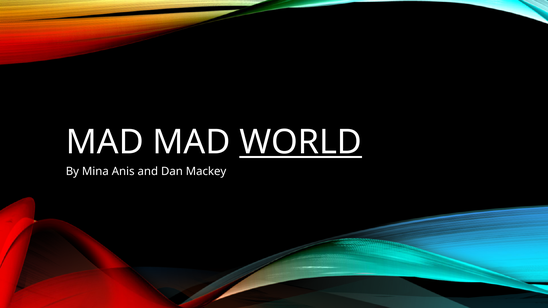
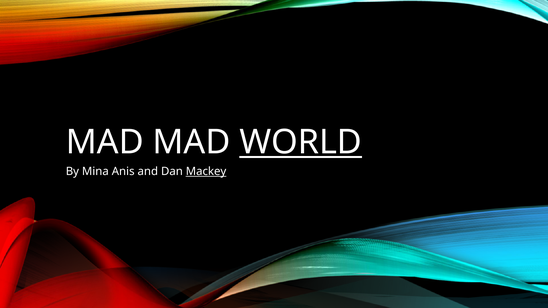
Mackey underline: none -> present
